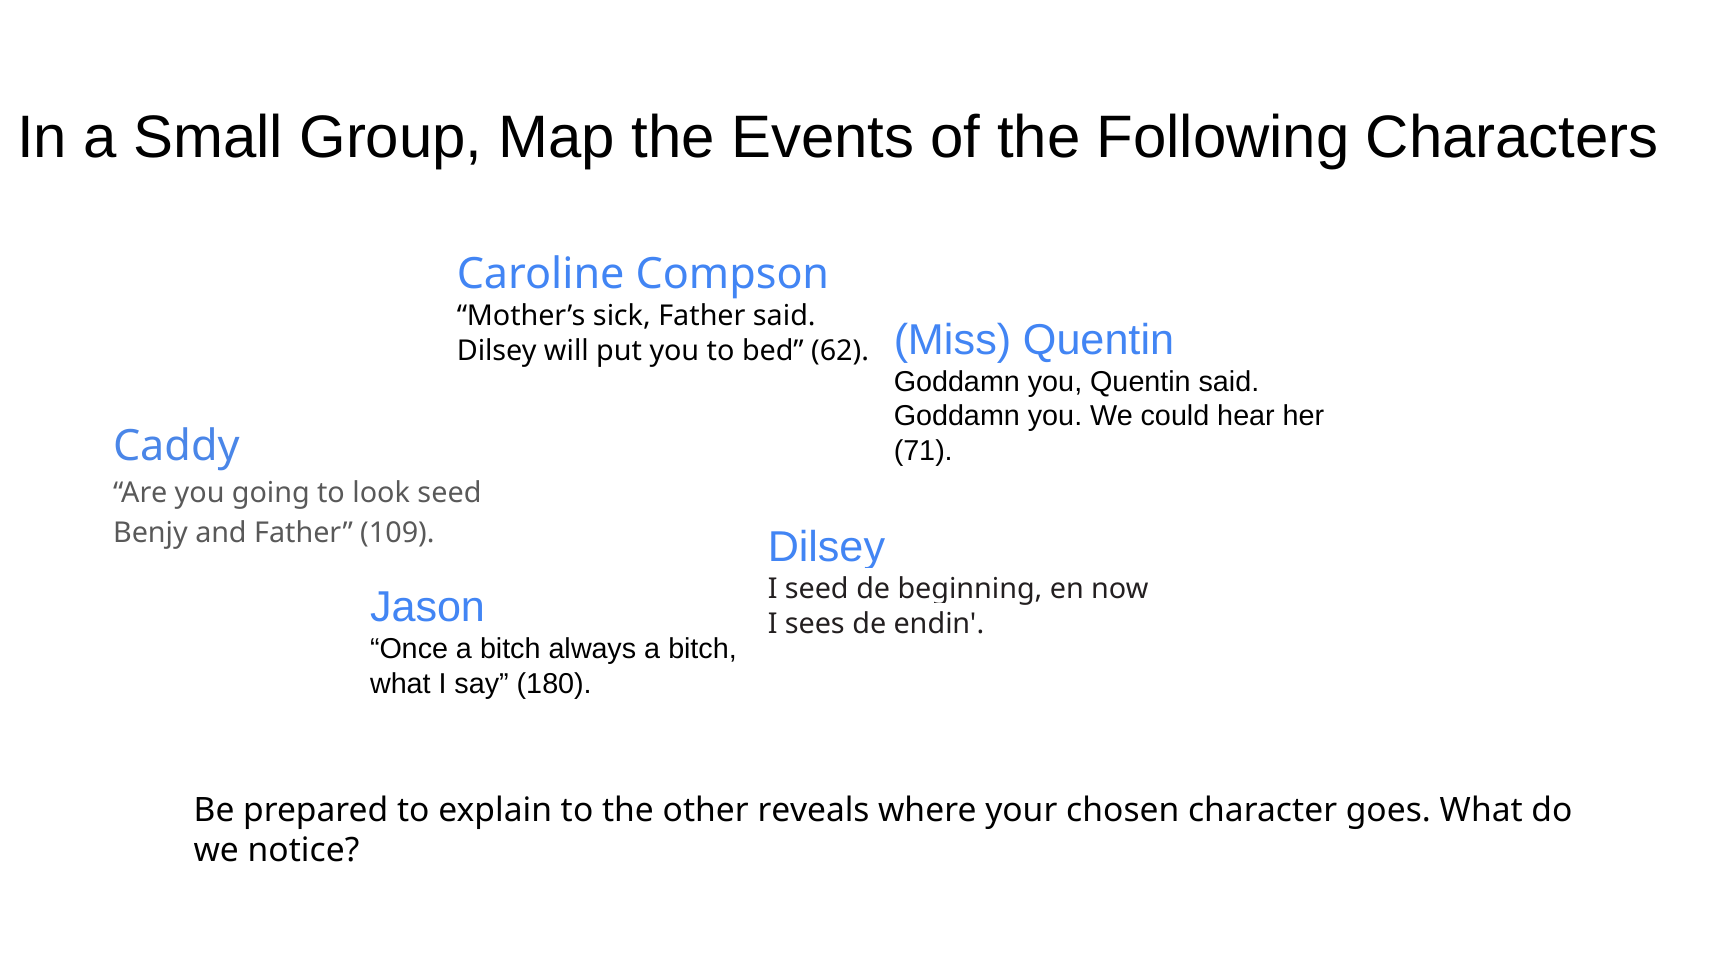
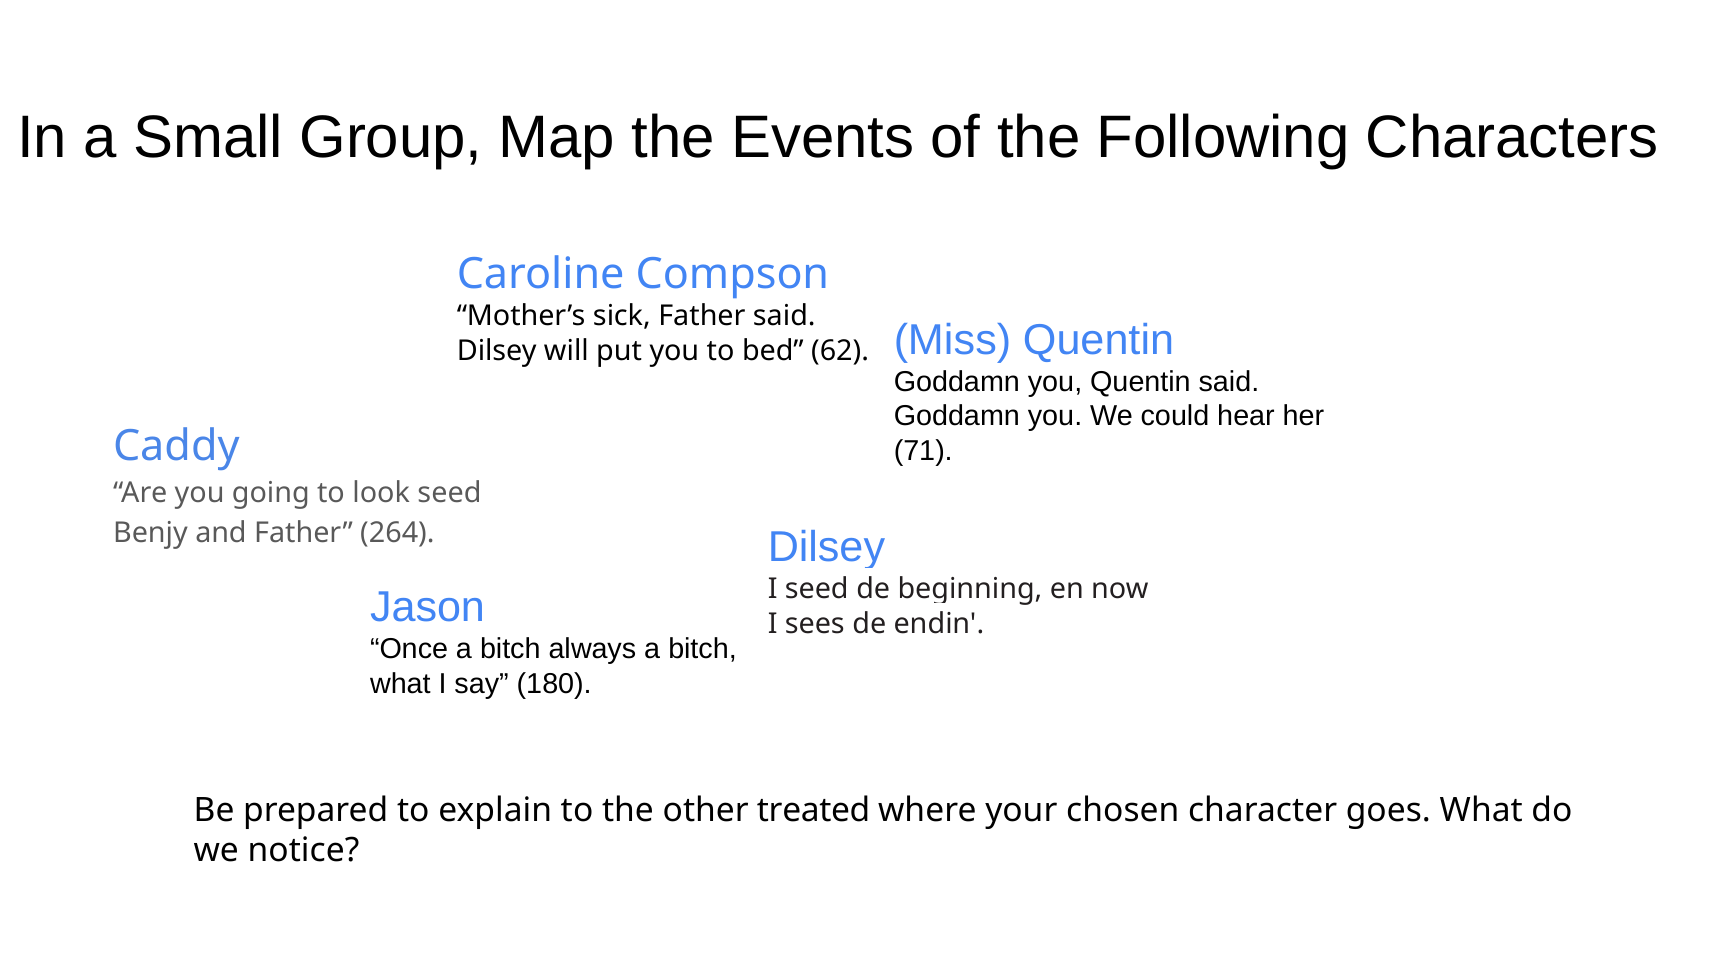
109: 109 -> 264
reveals: reveals -> treated
